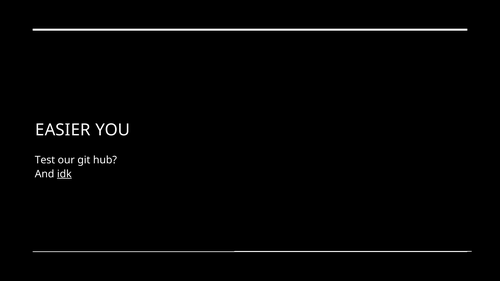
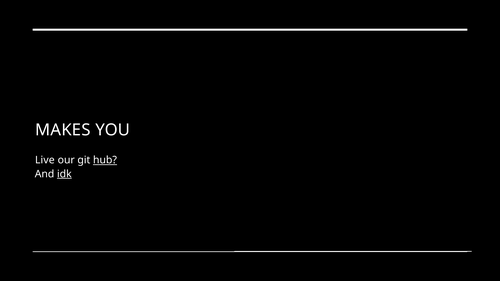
EASIER: EASIER -> MAKES
Test: Test -> Live
hub underline: none -> present
